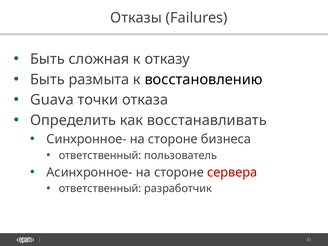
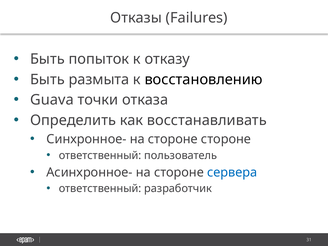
сложная: сложная -> попыток
стороне бизнеса: бизнеса -> стороне
сервера colour: red -> blue
